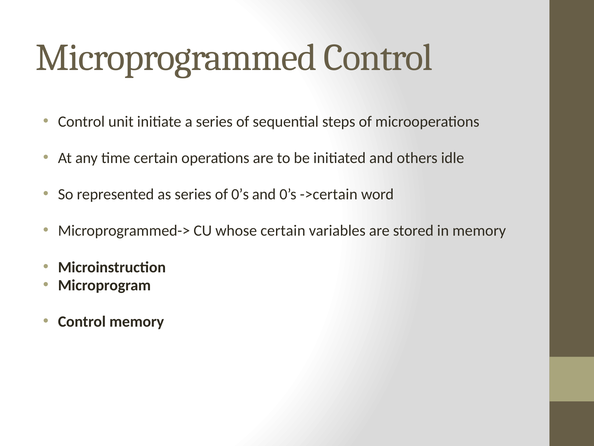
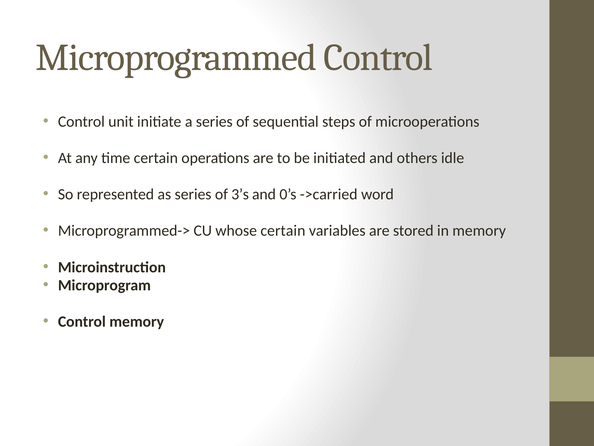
of 0’s: 0’s -> 3’s
->certain: ->certain -> ->carried
